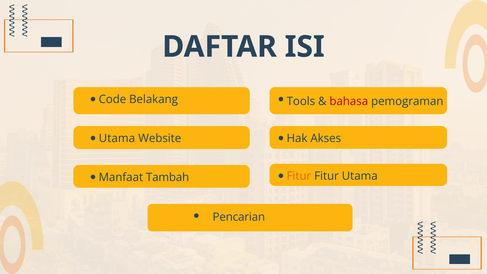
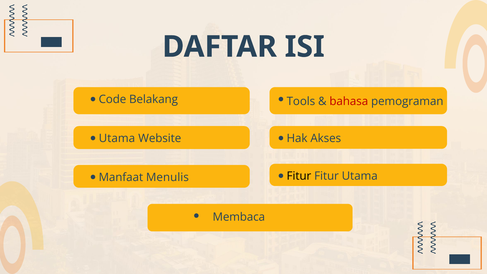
Fitur at (299, 176) colour: orange -> black
Tambah: Tambah -> Menulis
Pencarian: Pencarian -> Membaca
